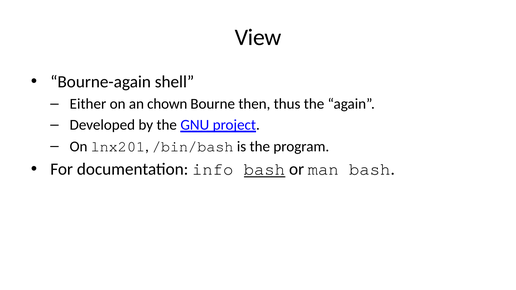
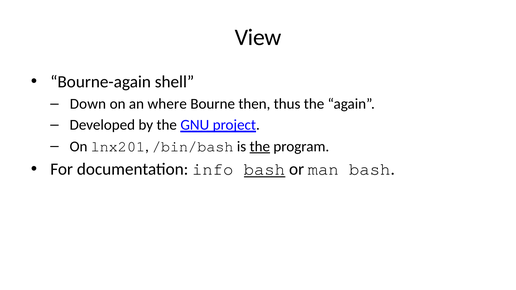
Either: Either -> Down
chown: chown -> where
the at (260, 147) underline: none -> present
